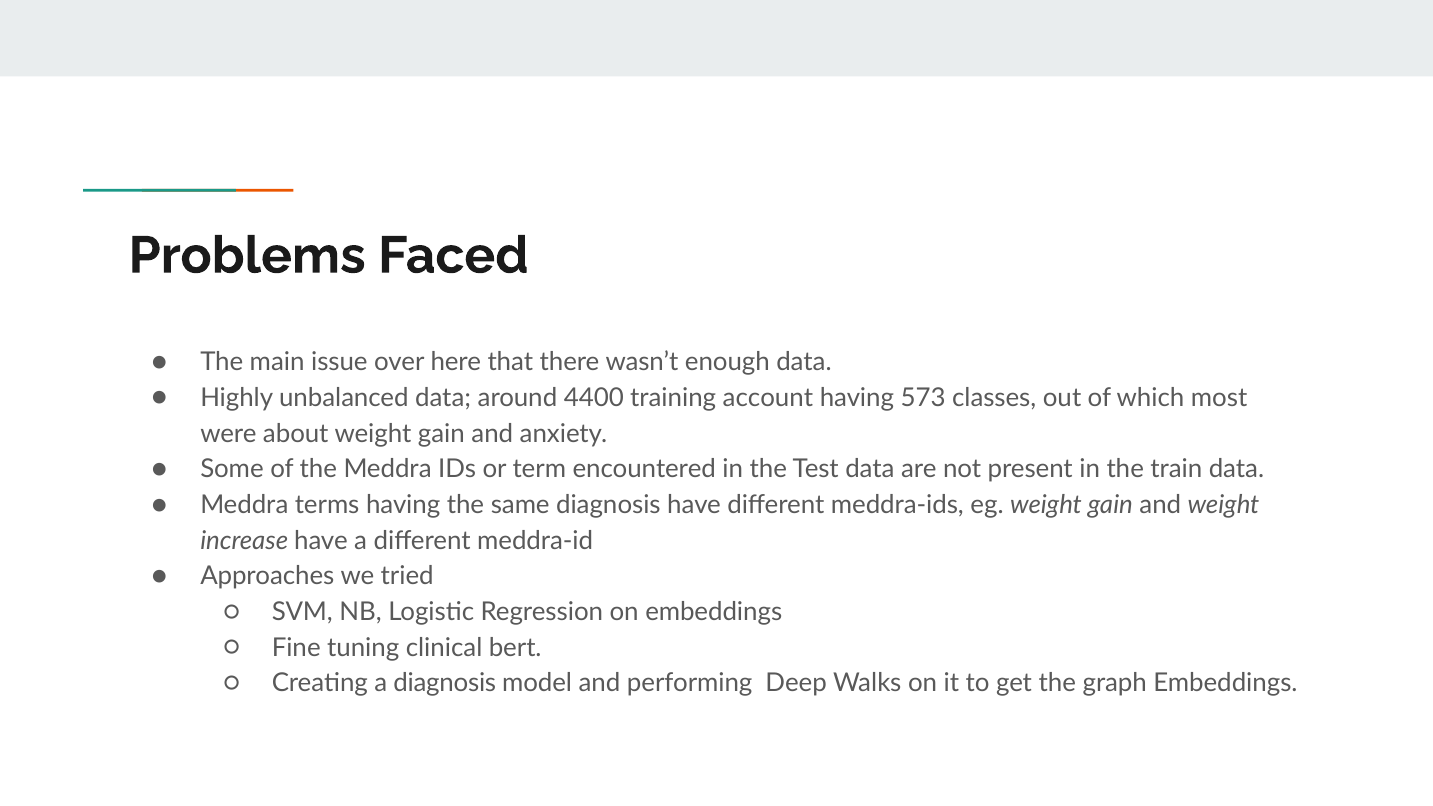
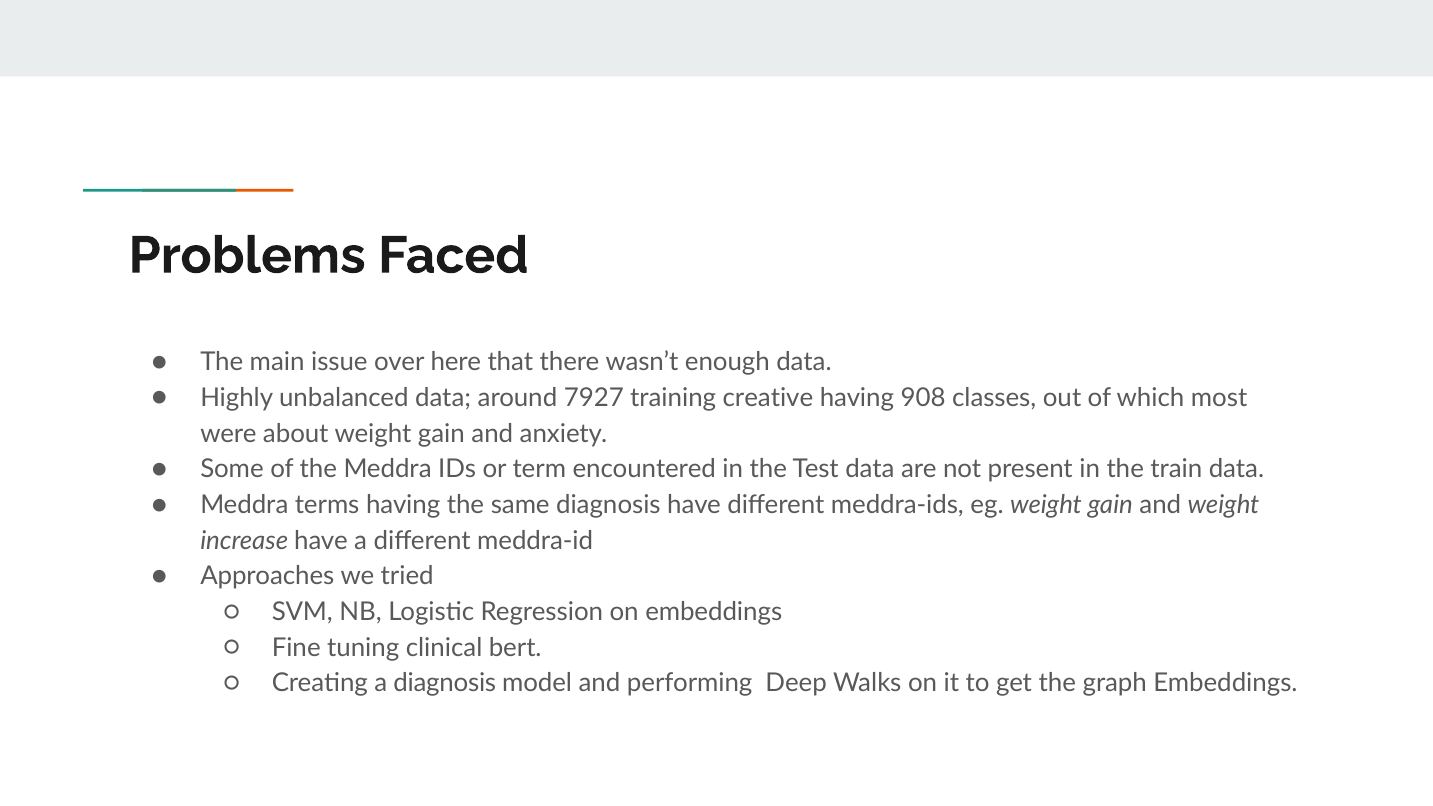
4400: 4400 -> 7927
account: account -> creative
573: 573 -> 908
